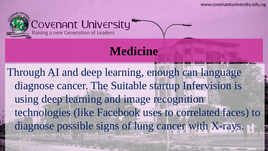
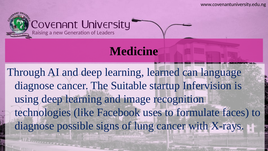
enough: enough -> learned
correlated: correlated -> formulate
